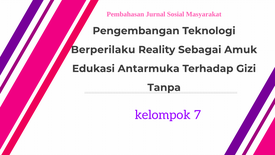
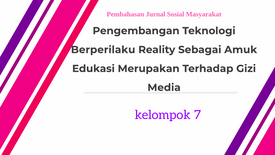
Antarmuka: Antarmuka -> Merupakan
Tanpa: Tanpa -> Media
